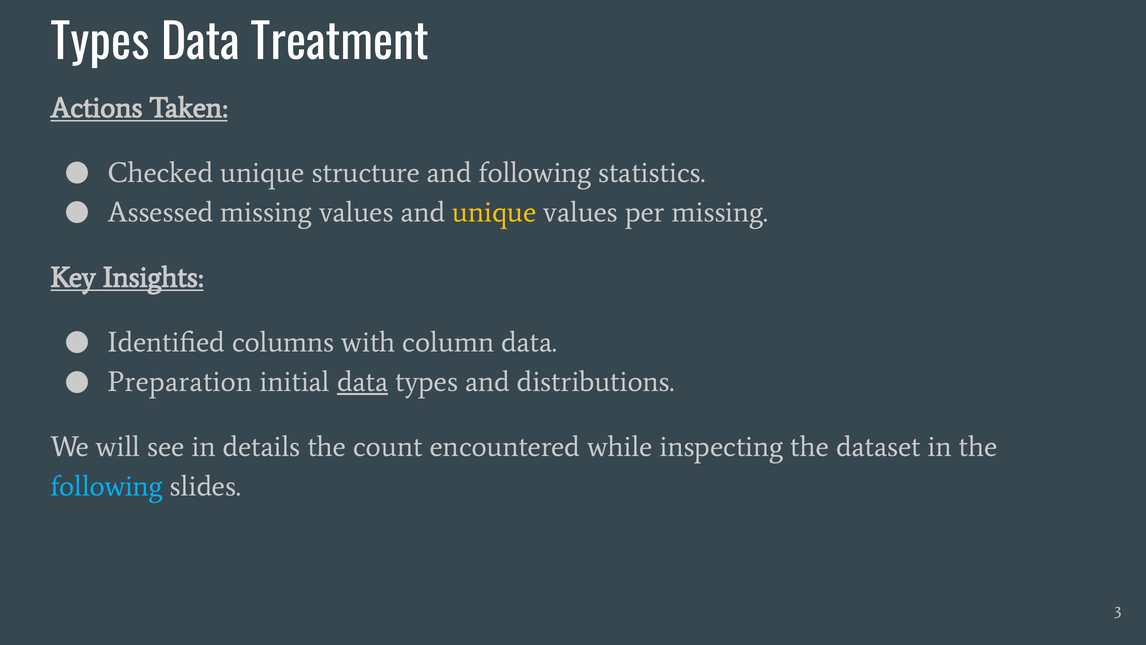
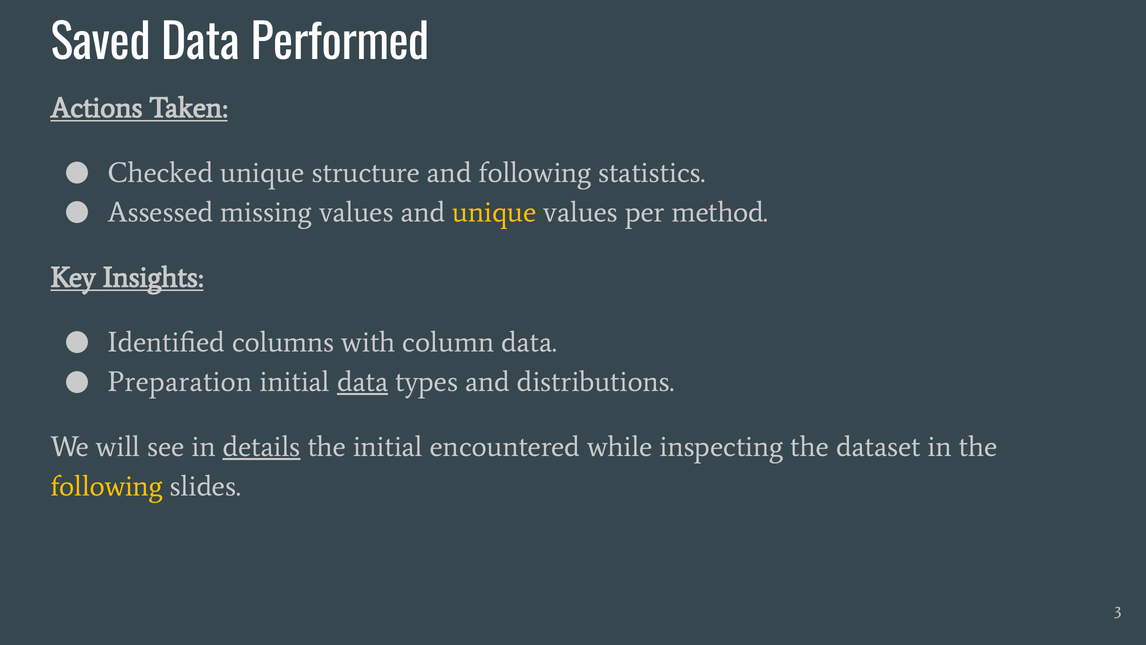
Types at (100, 43): Types -> Saved
Treatment: Treatment -> Performed
per missing: missing -> method
details underline: none -> present
the count: count -> initial
following at (107, 486) colour: light blue -> yellow
